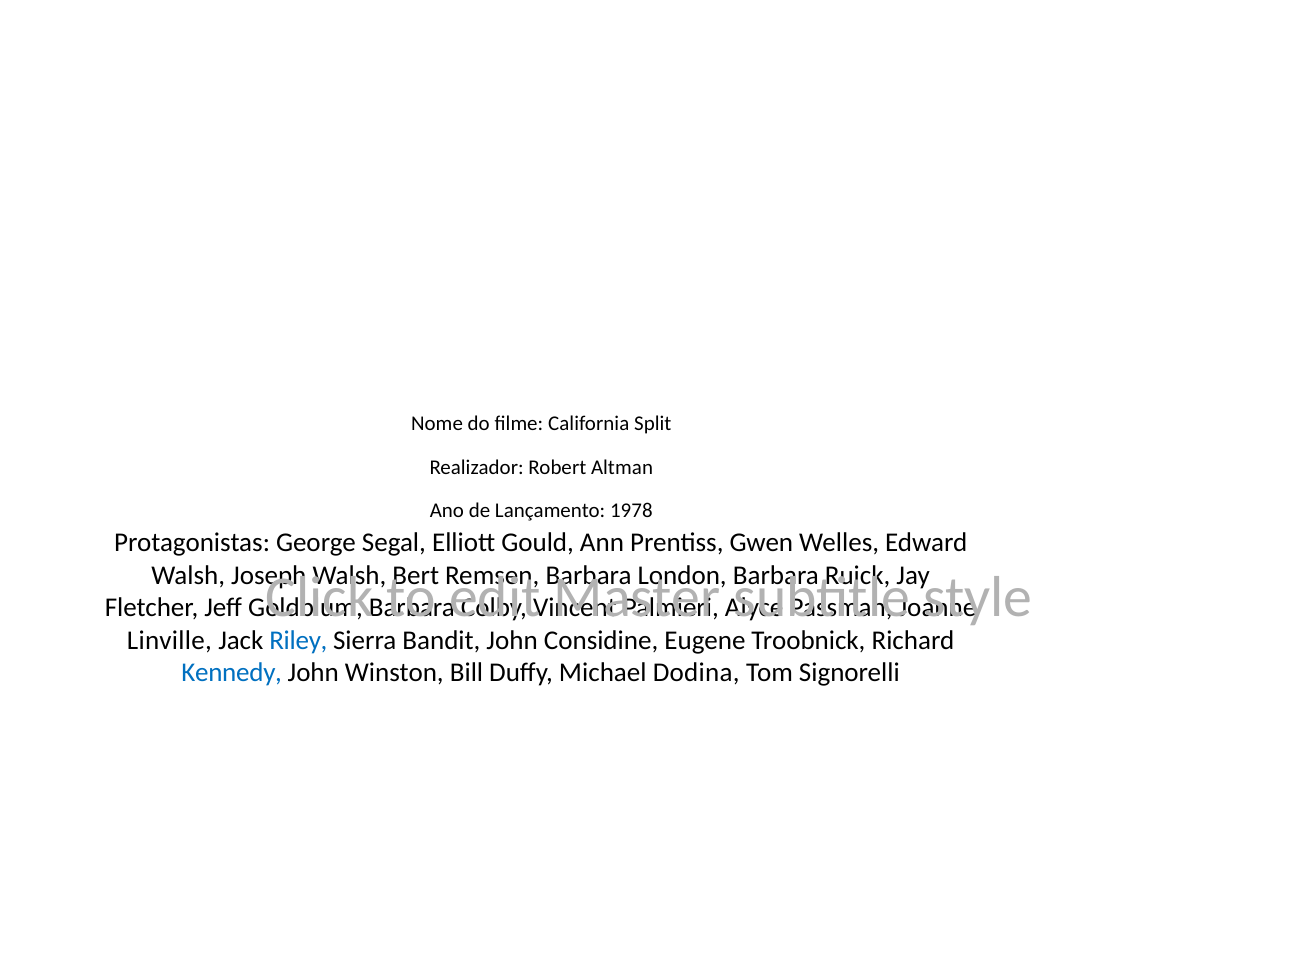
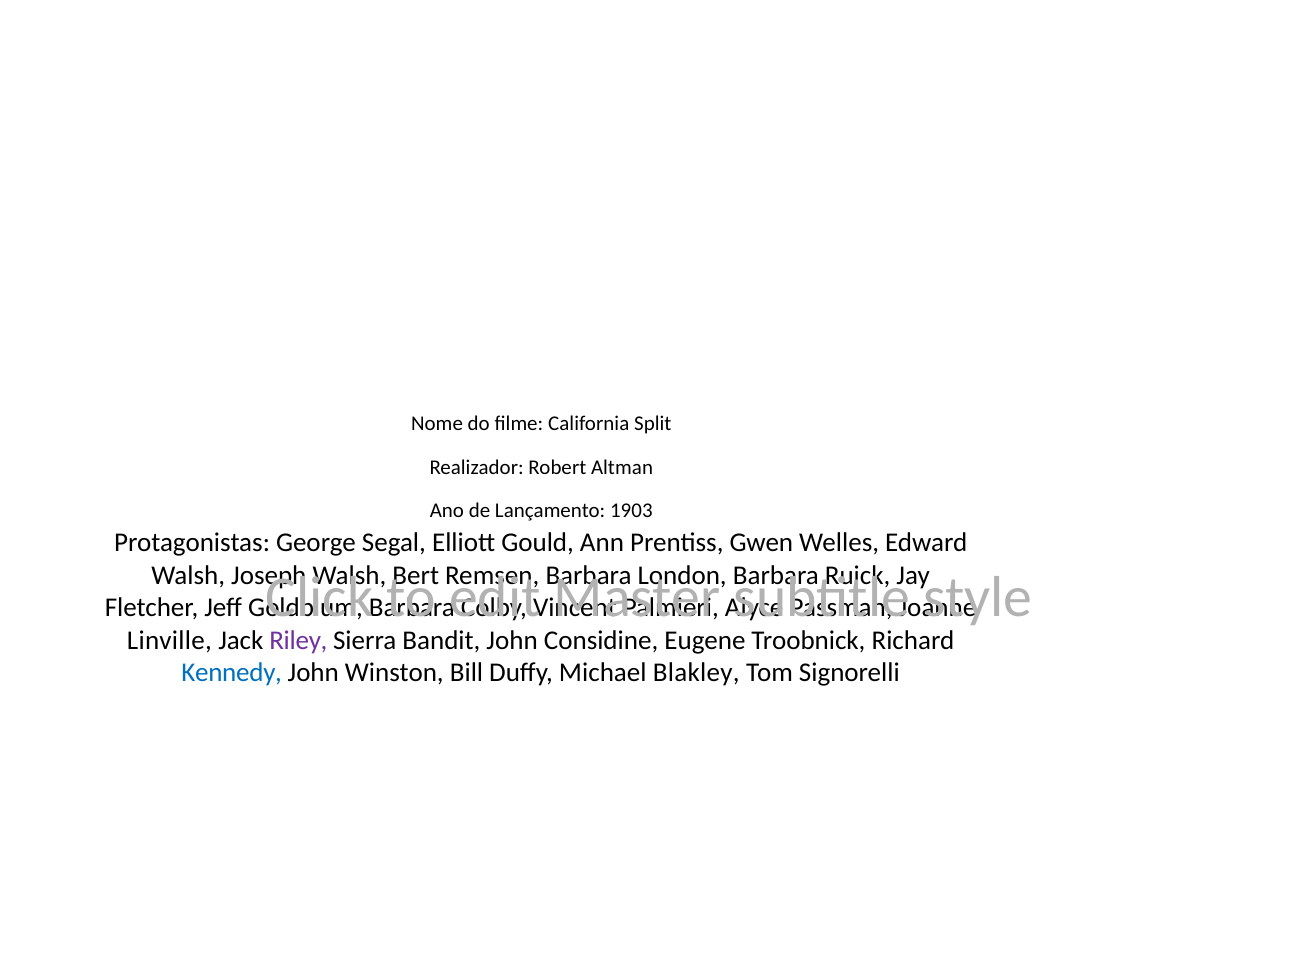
1978: 1978 -> 1903
Riley colour: blue -> purple
Dodina: Dodina -> Blakley
